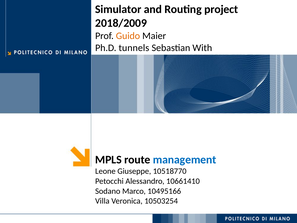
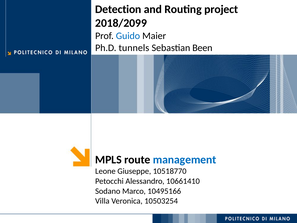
Simulator: Simulator -> Detection
2018/2009: 2018/2009 -> 2018/2099
Guido colour: orange -> blue
With: With -> Been
